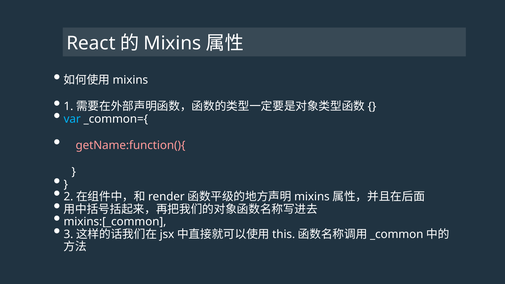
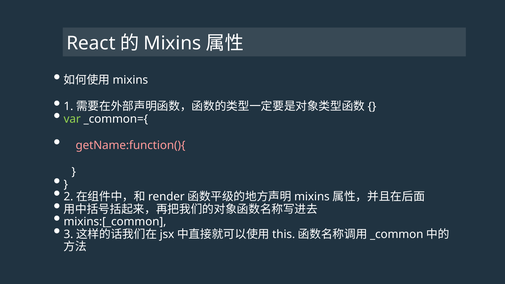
var colour: light blue -> light green
